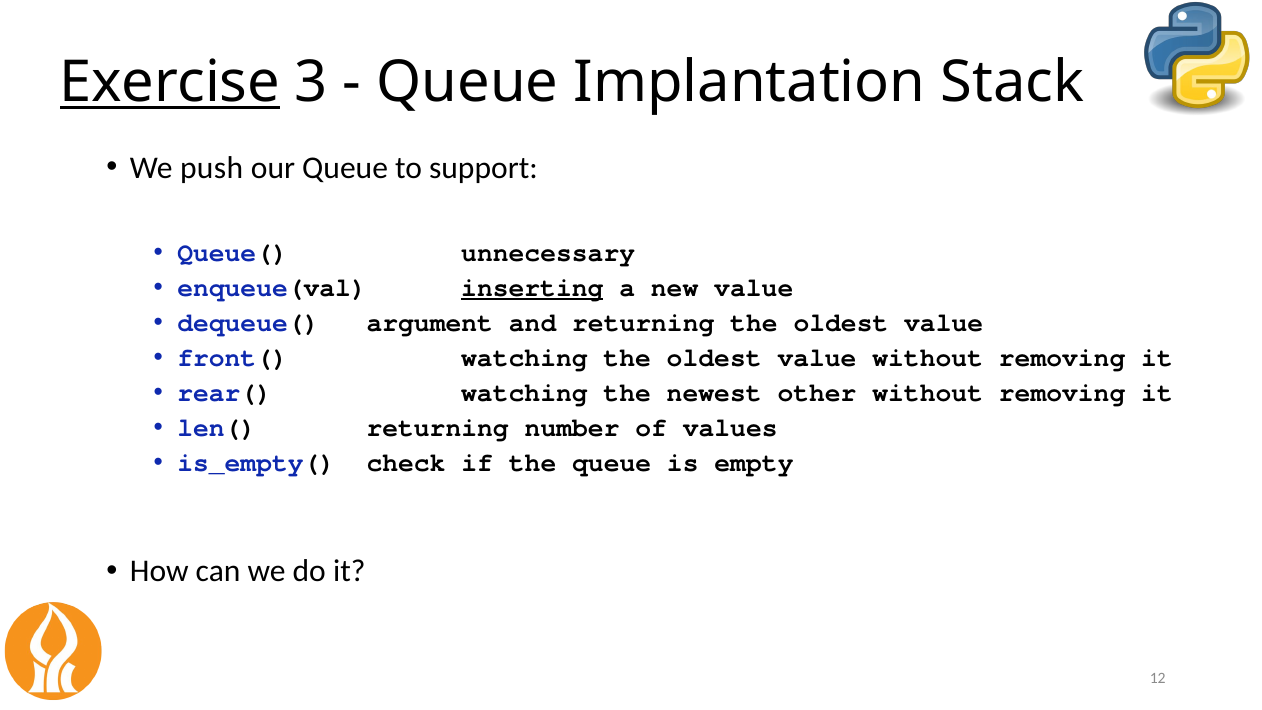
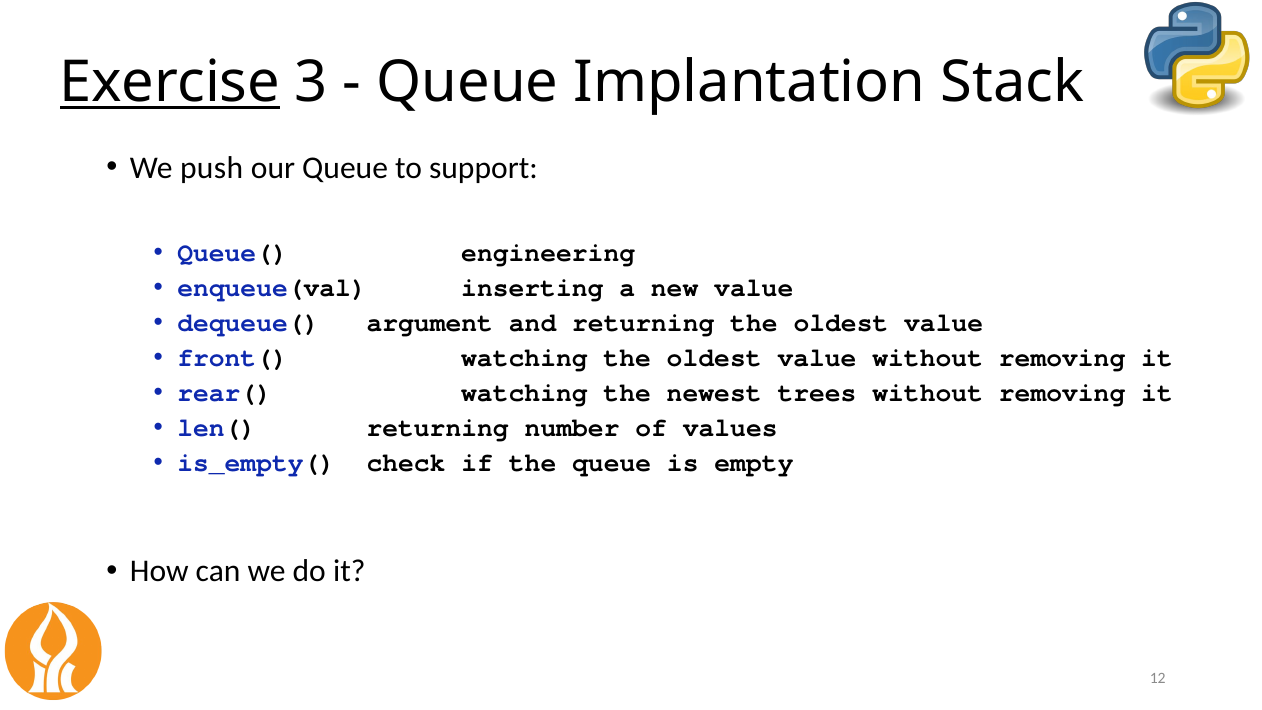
unnecessary: unnecessary -> engineering
inserting underline: present -> none
other: other -> trees
